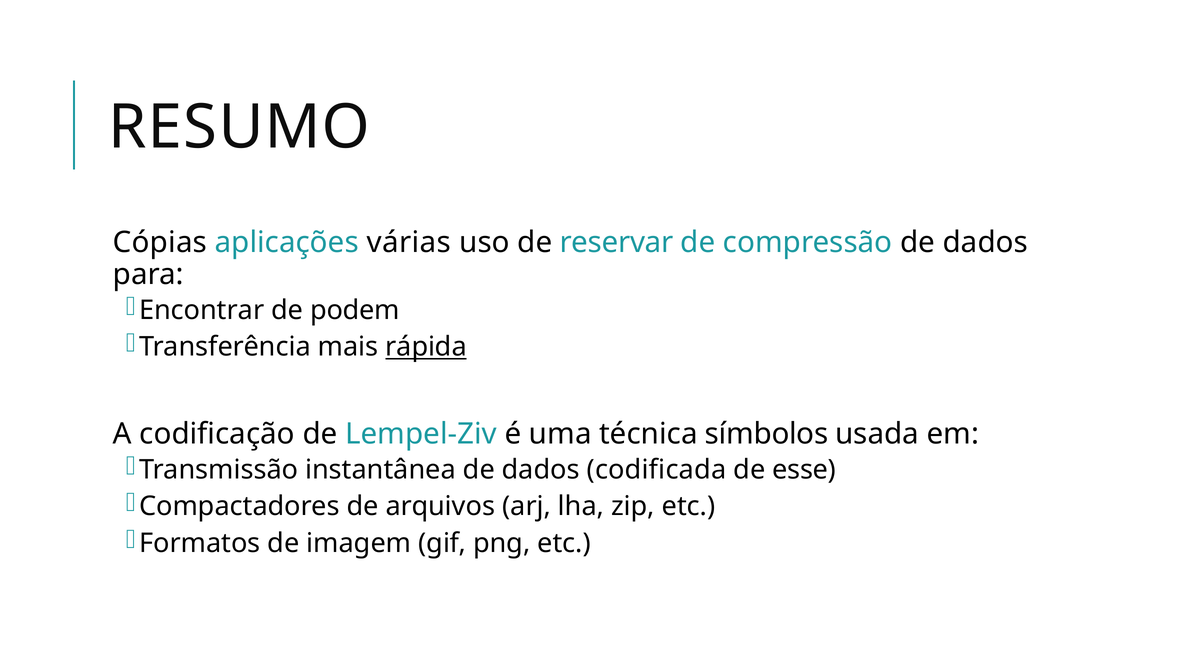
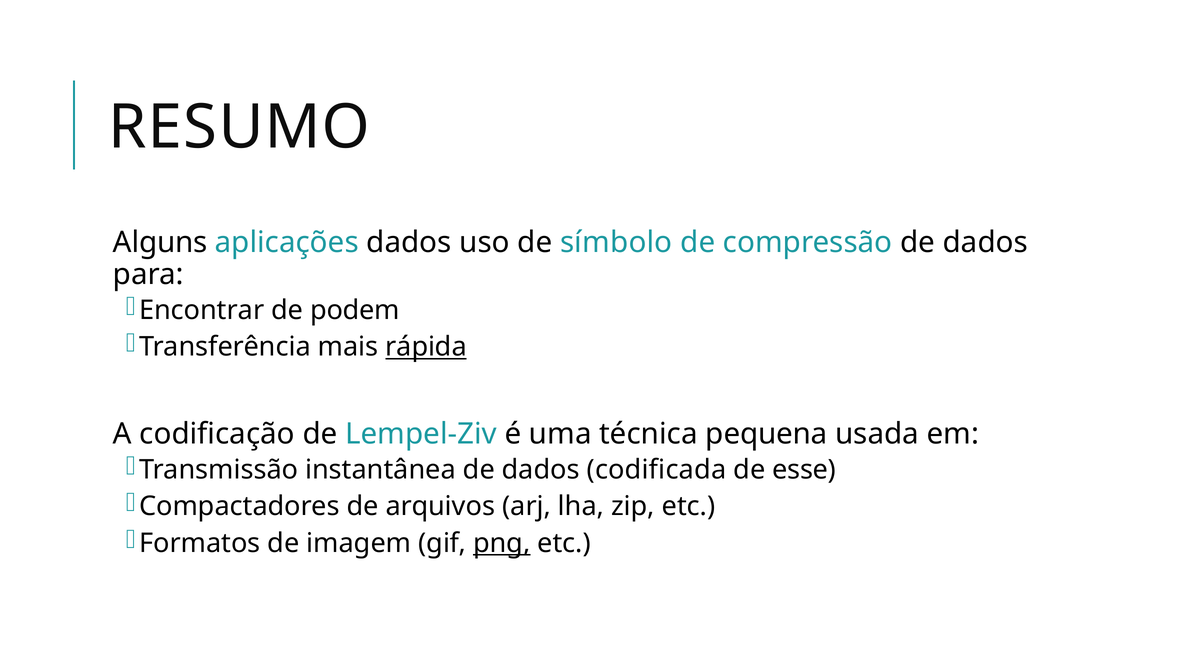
Cópias: Cópias -> Alguns
aplicações várias: várias -> dados
reservar: reservar -> símbolo
símbolos: símbolos -> pequena
png underline: none -> present
